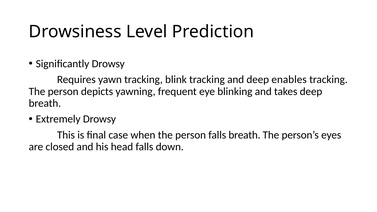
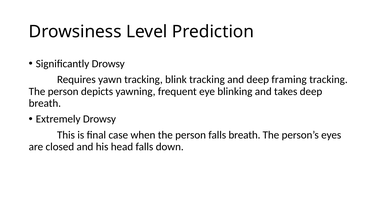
enables: enables -> framing
